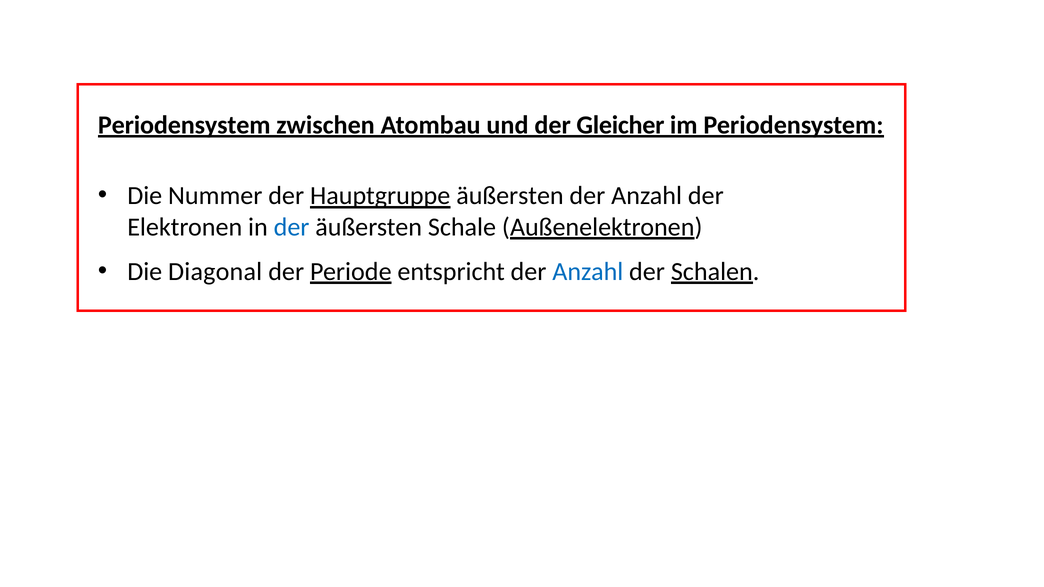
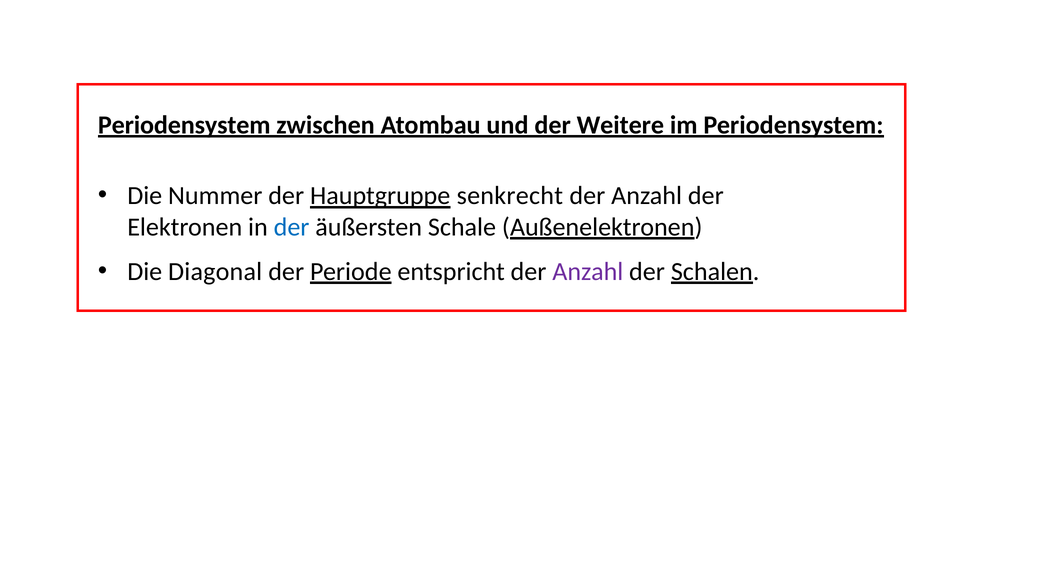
Gleicher: Gleicher -> Weitere
Hauptgruppe äußersten: äußersten -> senkrecht
Anzahl at (588, 272) colour: blue -> purple
